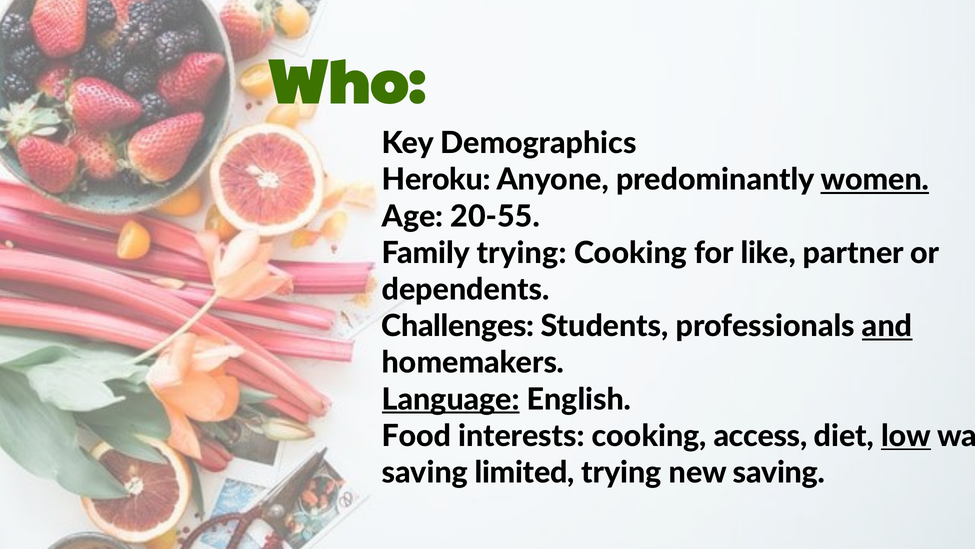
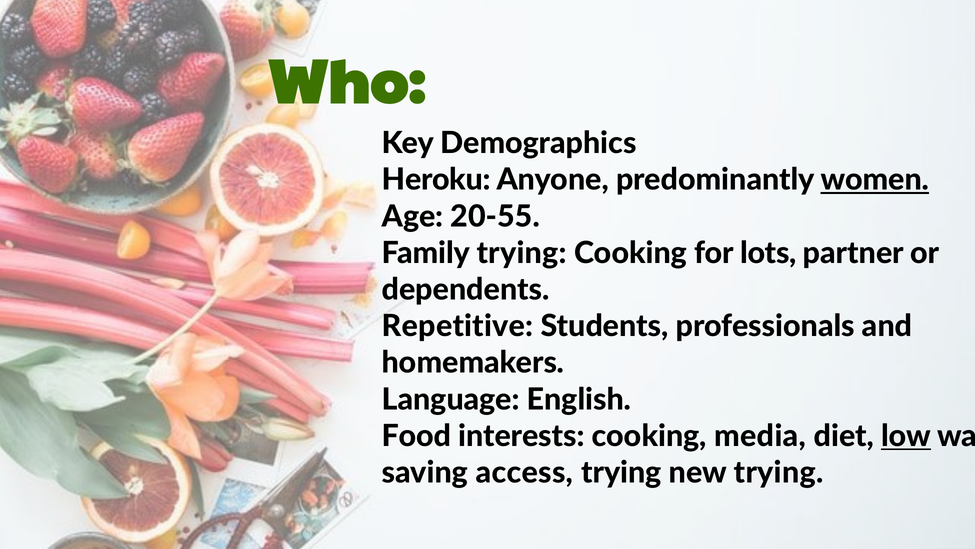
like: like -> lots
Challenges: Challenges -> Repetitive
and underline: present -> none
Language underline: present -> none
access: access -> media
limited: limited -> access
new saving: saving -> trying
